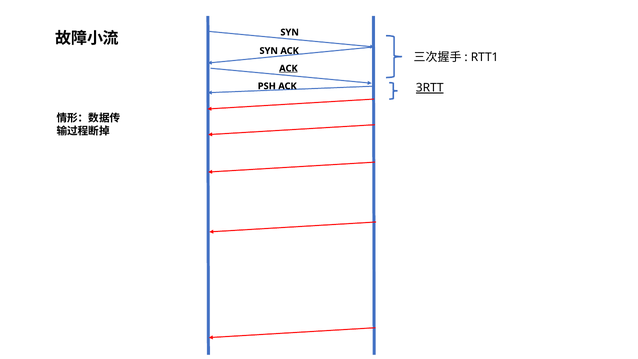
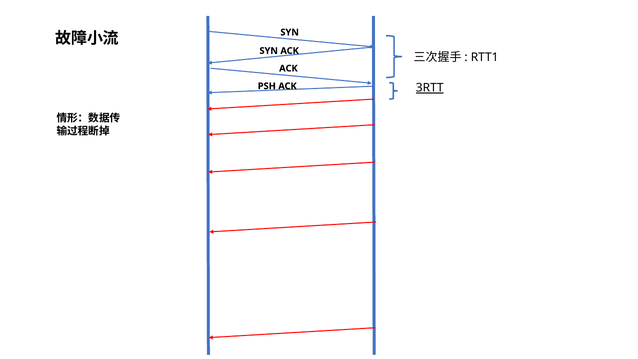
ACK at (288, 68) underline: present -> none
